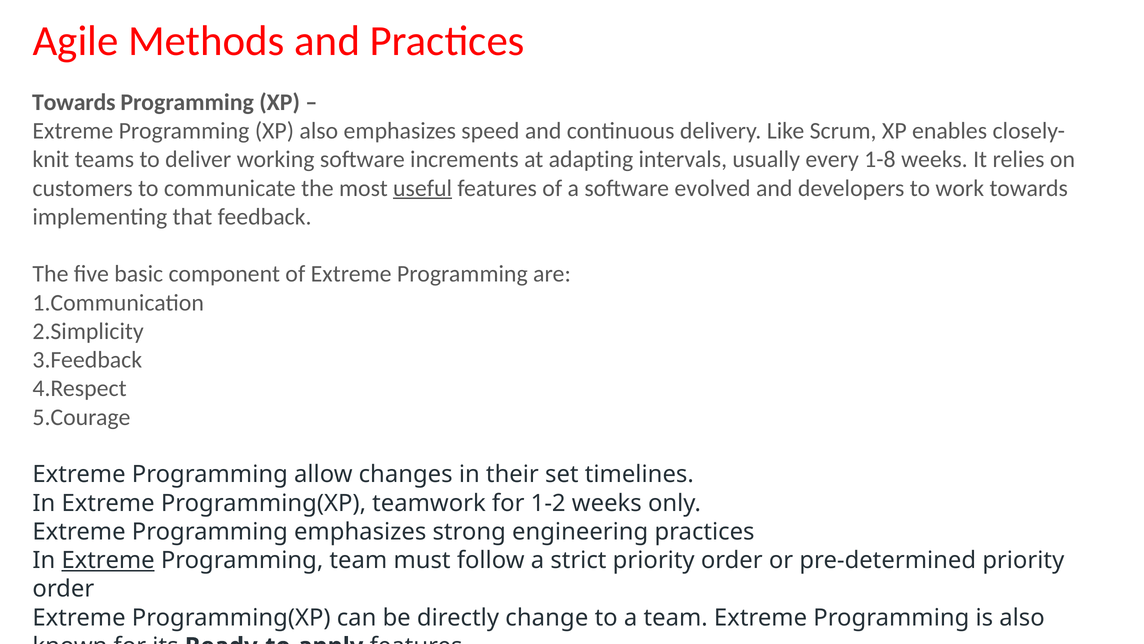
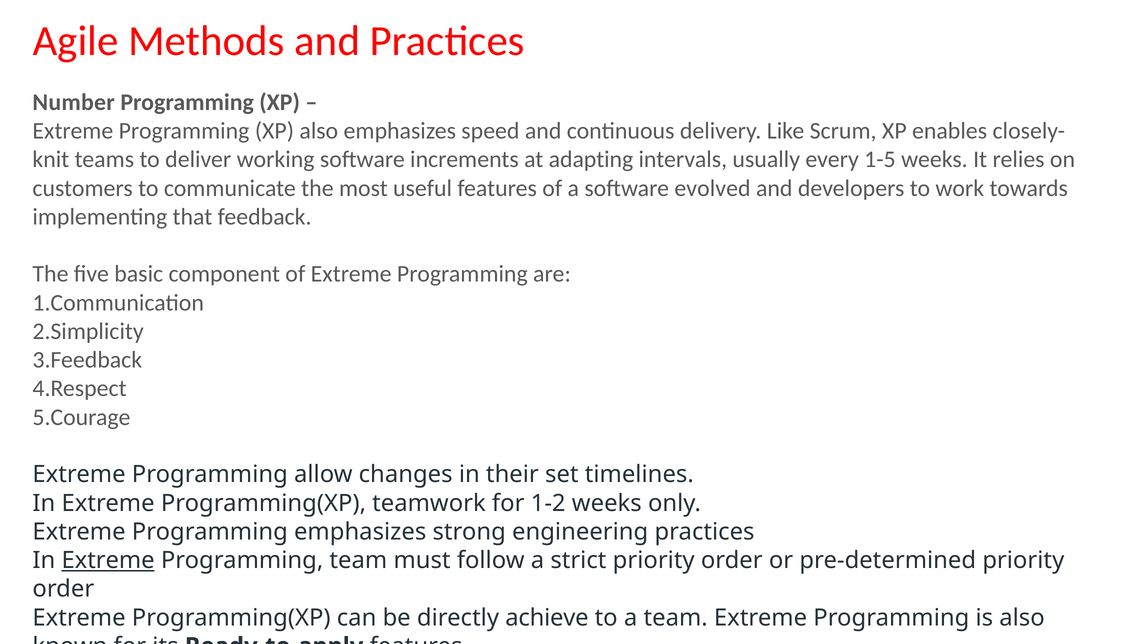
Towards at (74, 102): Towards -> Number
1-8: 1-8 -> 1-5
useful underline: present -> none
change: change -> achieve
